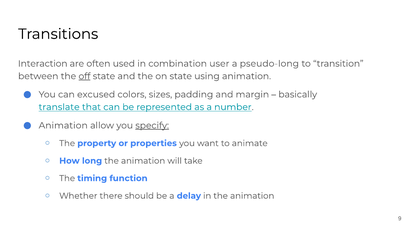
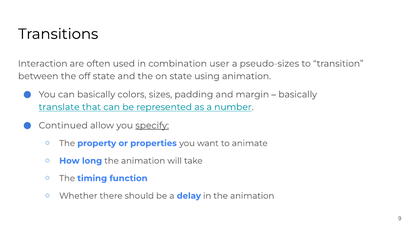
pseudo-long: pseudo-long -> pseudo-sizes
off underline: present -> none
can excused: excused -> basically
Animation at (63, 126): Animation -> Continued
